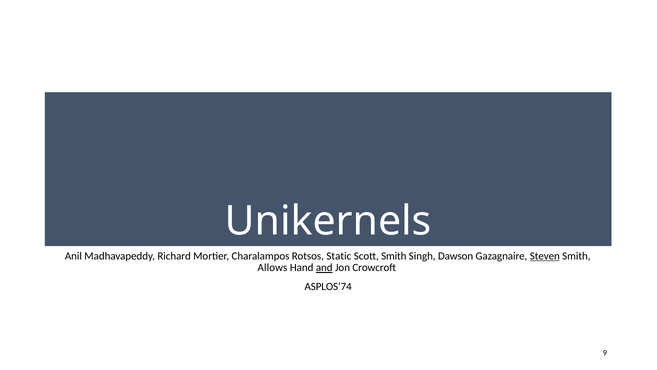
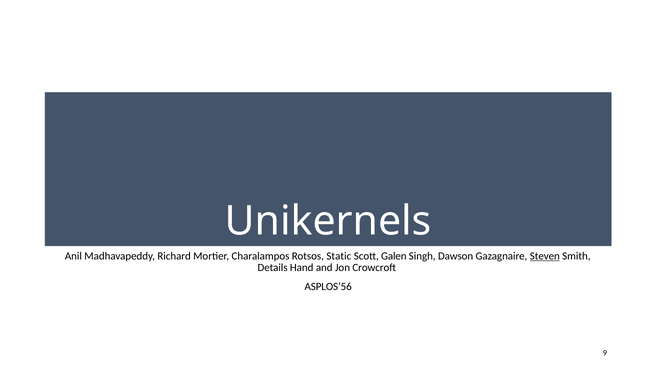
Scott Smith: Smith -> Galen
Allows: Allows -> Details
and underline: present -> none
ASPLOS’74: ASPLOS’74 -> ASPLOS’56
